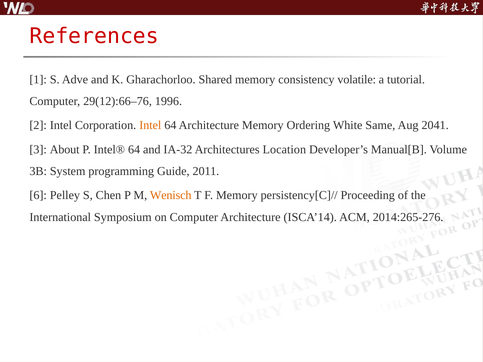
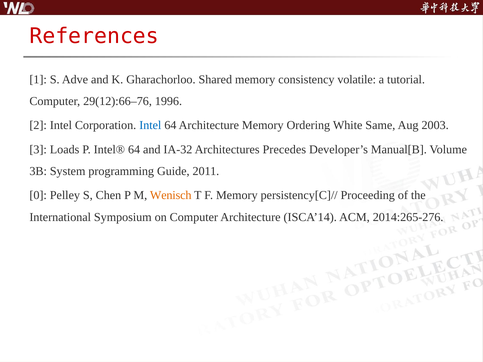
Intel at (150, 125) colour: orange -> blue
2041: 2041 -> 2003
About: About -> Loads
Location: Location -> Precedes
6: 6 -> 0
